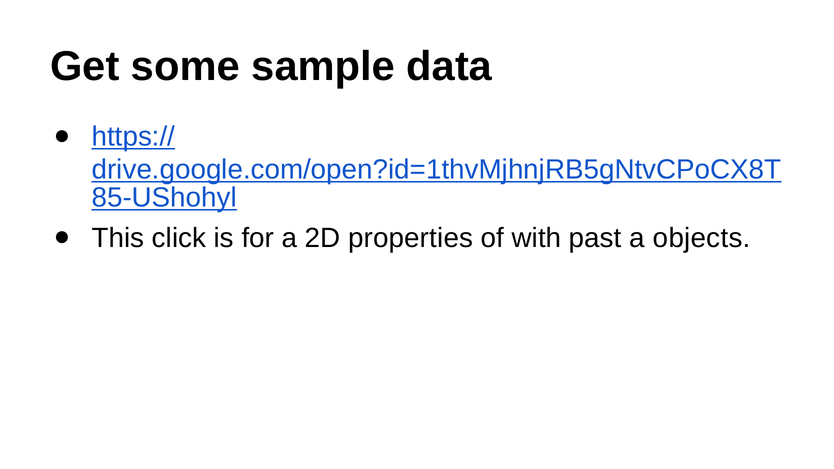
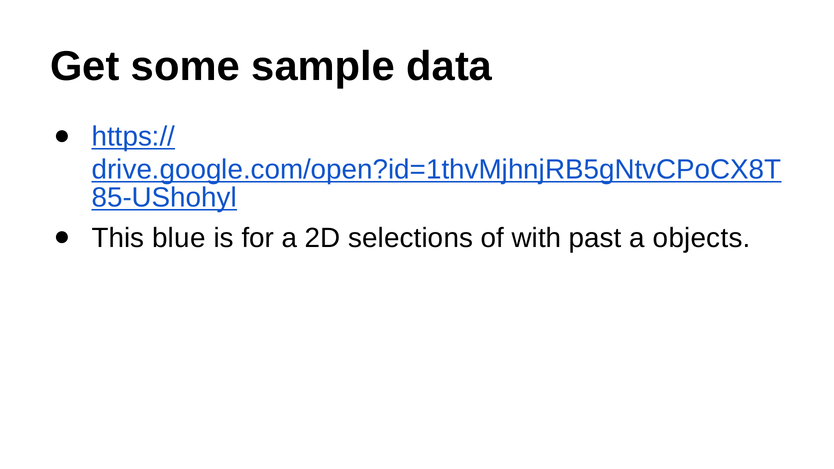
click: click -> blue
properties: properties -> selections
